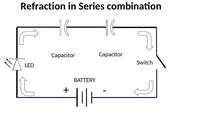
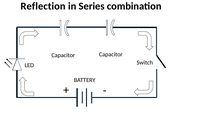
Refraction: Refraction -> Reflection
